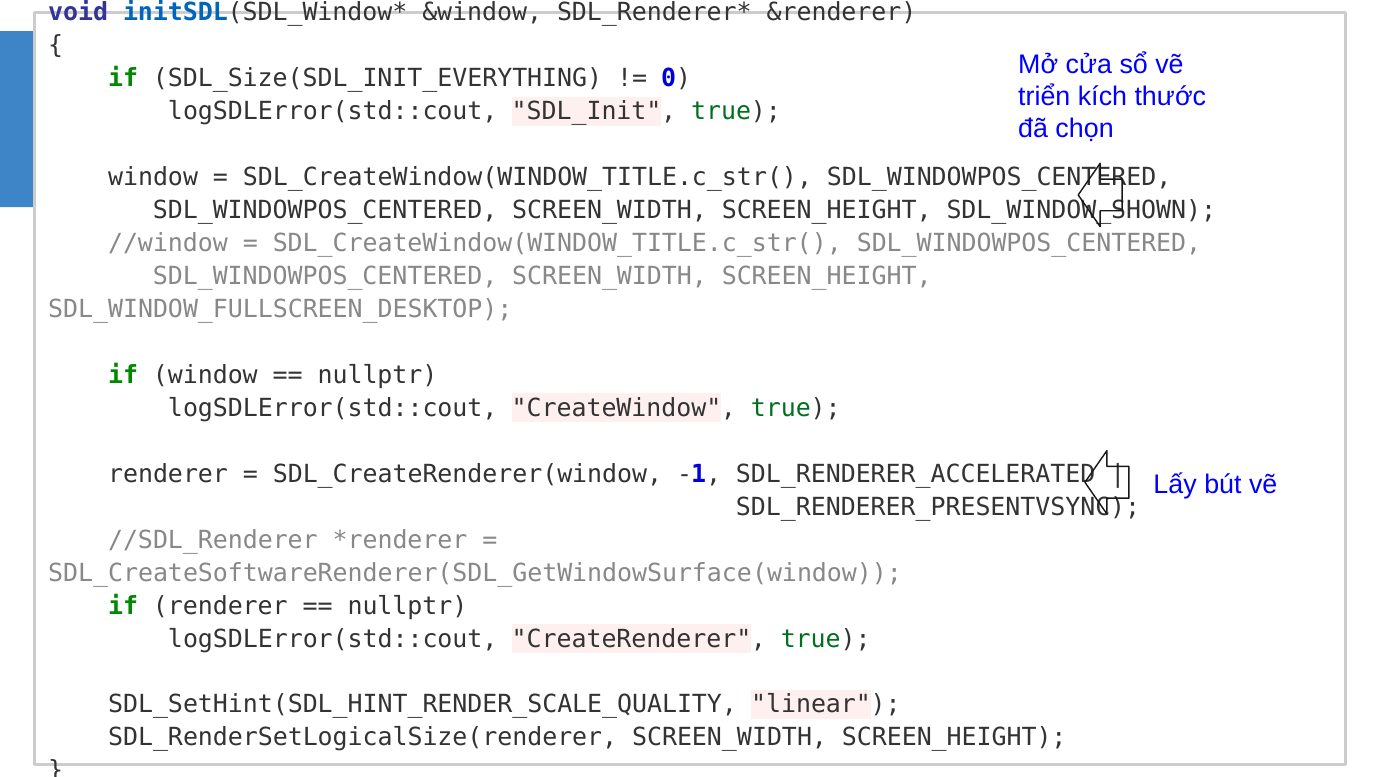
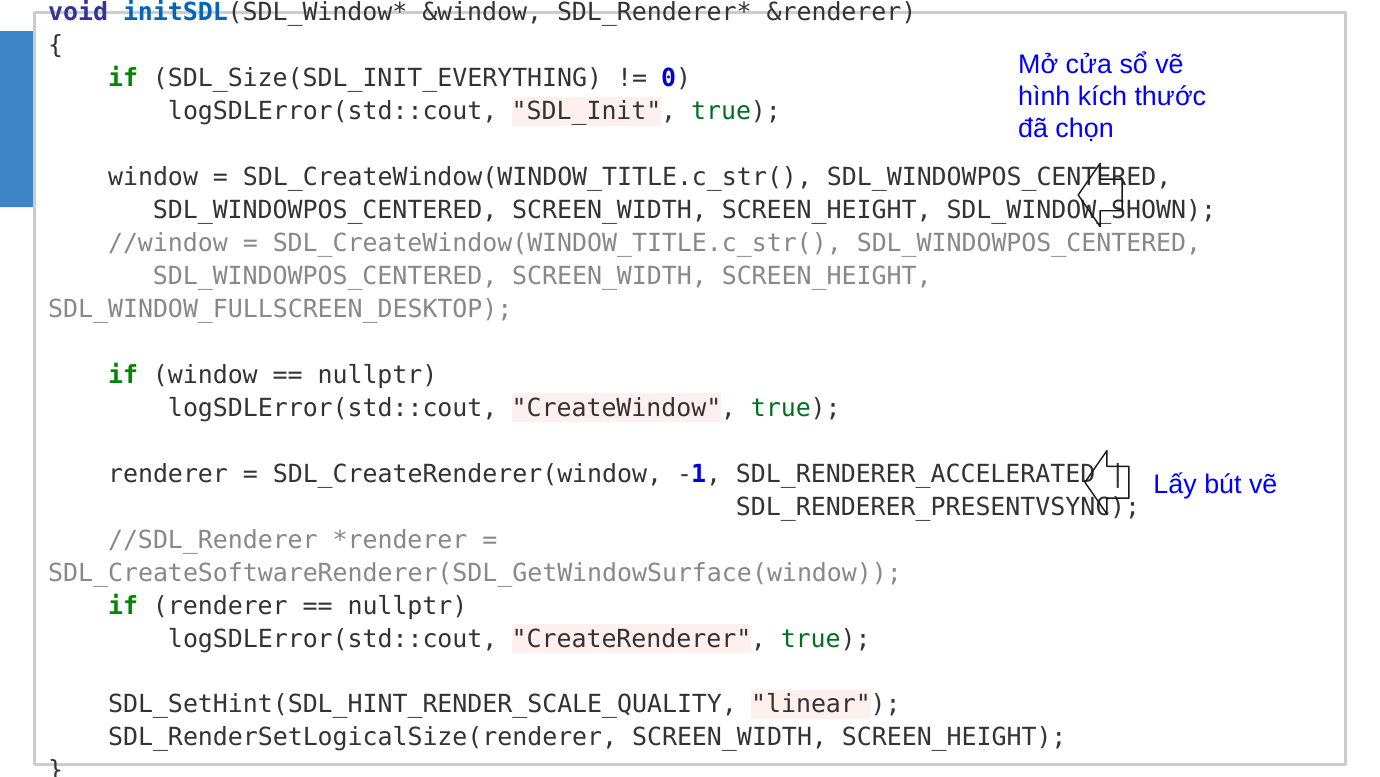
triển: triển -> hình
